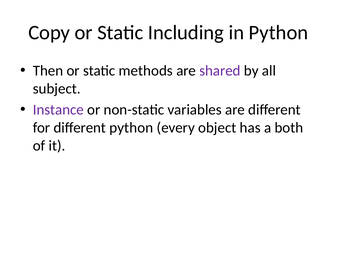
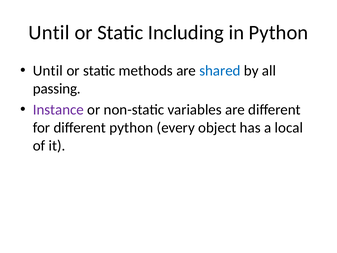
Copy at (49, 33): Copy -> Until
Then at (48, 71): Then -> Until
shared colour: purple -> blue
subject: subject -> passing
both: both -> local
